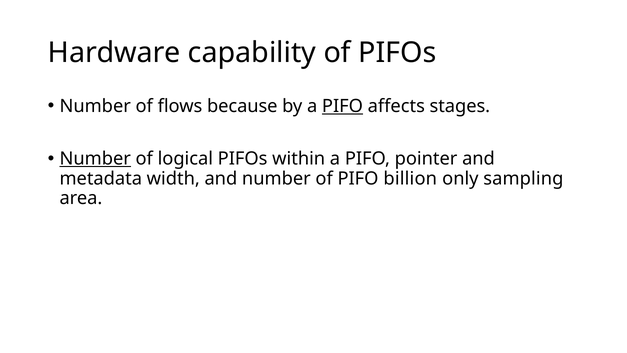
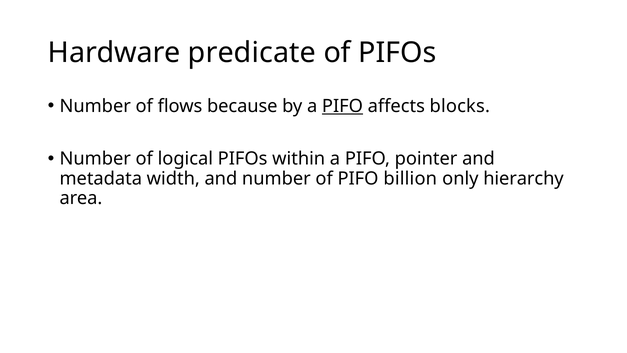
capability: capability -> predicate
stages: stages -> blocks
Number at (95, 159) underline: present -> none
sampling: sampling -> hierarchy
